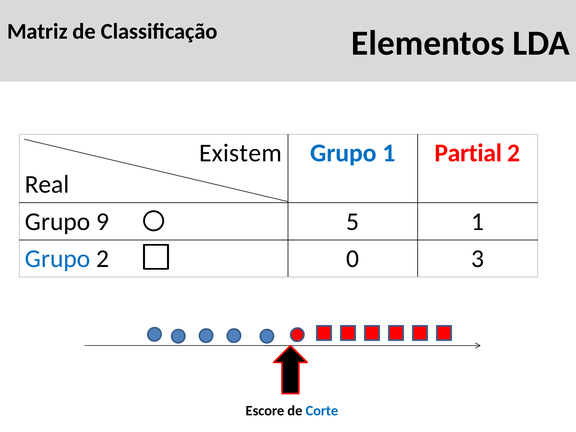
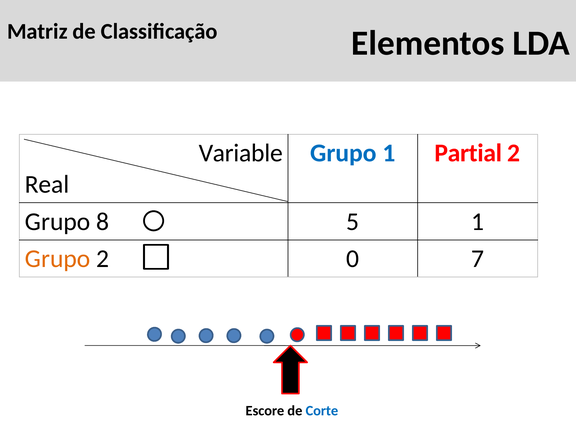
Existem: Existem -> Variable
9: 9 -> 8
Grupo at (58, 259) colour: blue -> orange
3: 3 -> 7
